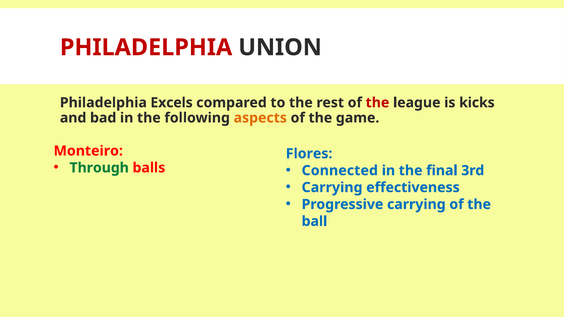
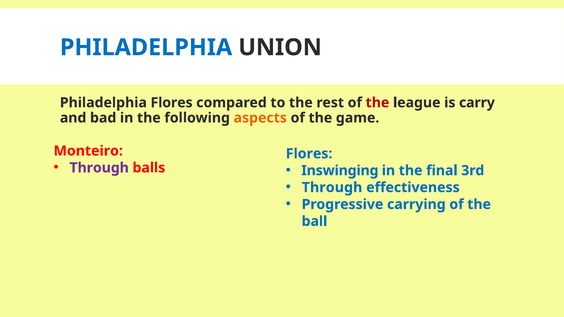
PHILADELPHIA at (146, 47) colour: red -> blue
Philadelphia Excels: Excels -> Flores
kicks: kicks -> carry
Through at (99, 168) colour: green -> purple
Connected: Connected -> Inswinging
Carrying at (332, 188): Carrying -> Through
